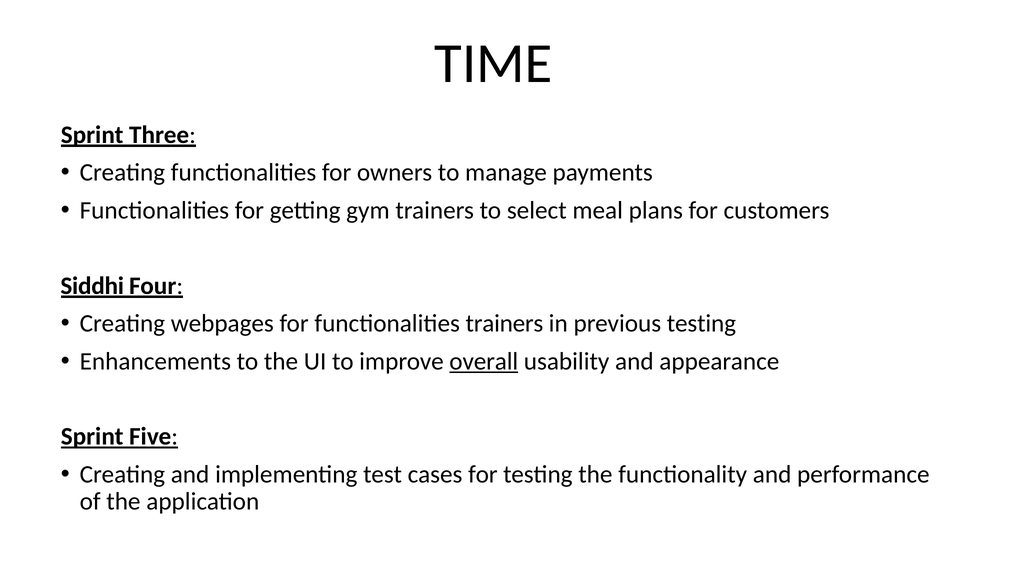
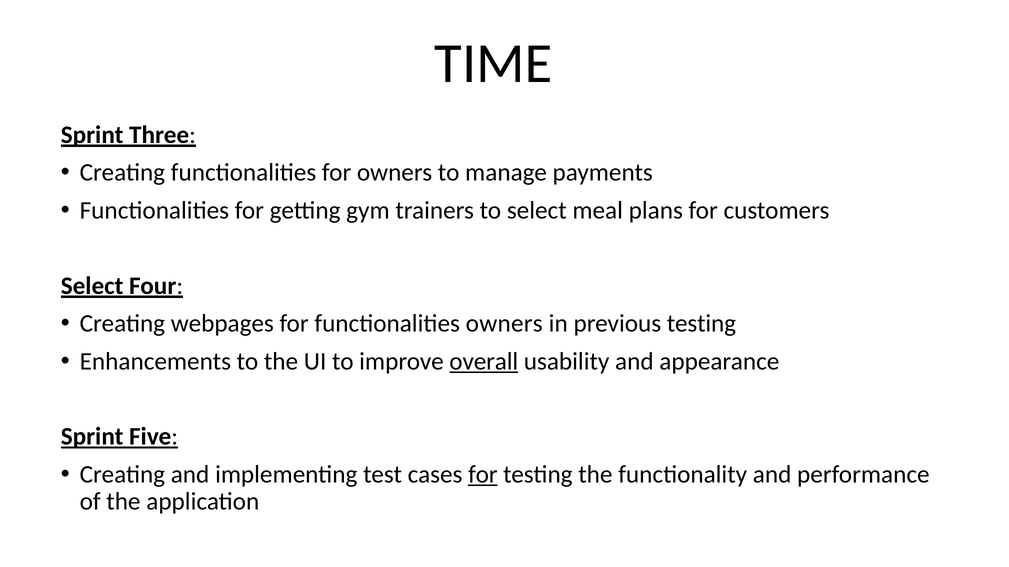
Siddhi at (92, 286): Siddhi -> Select
functionalities trainers: trainers -> owners
for at (483, 475) underline: none -> present
